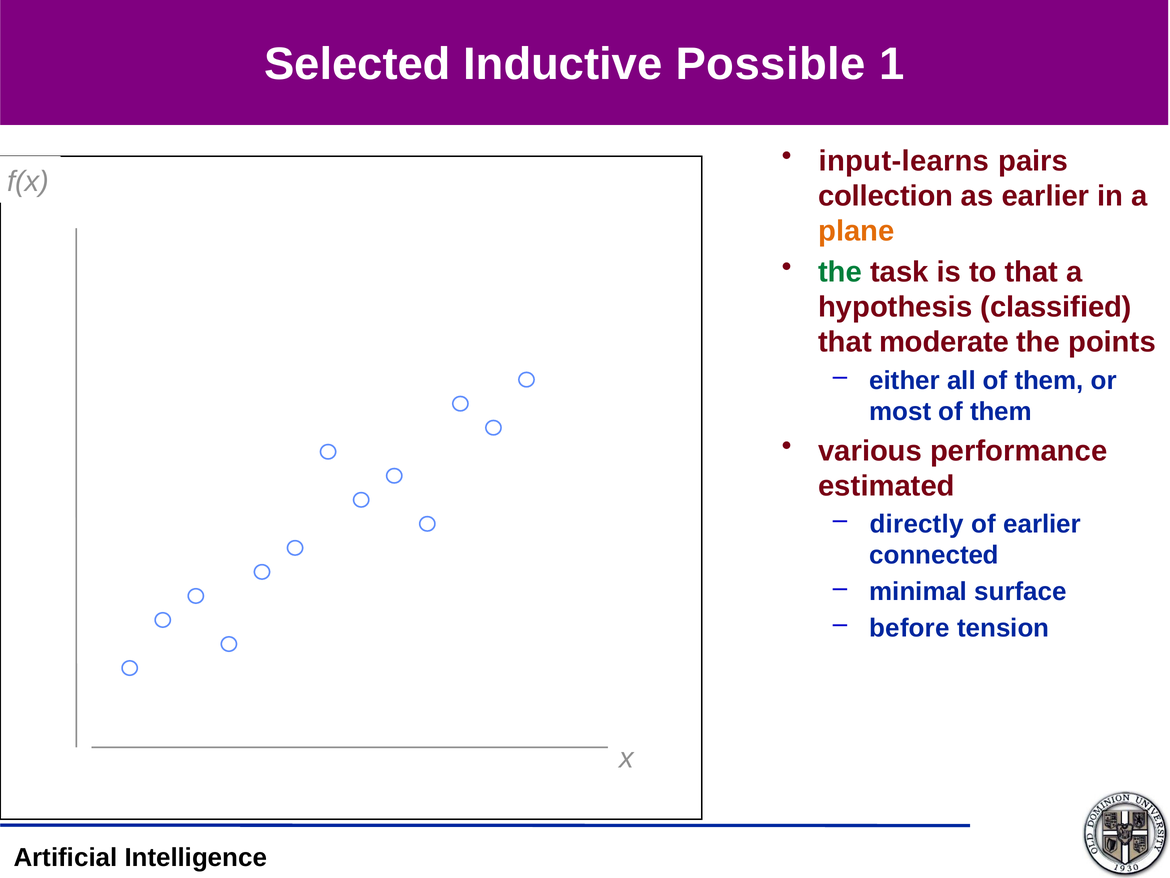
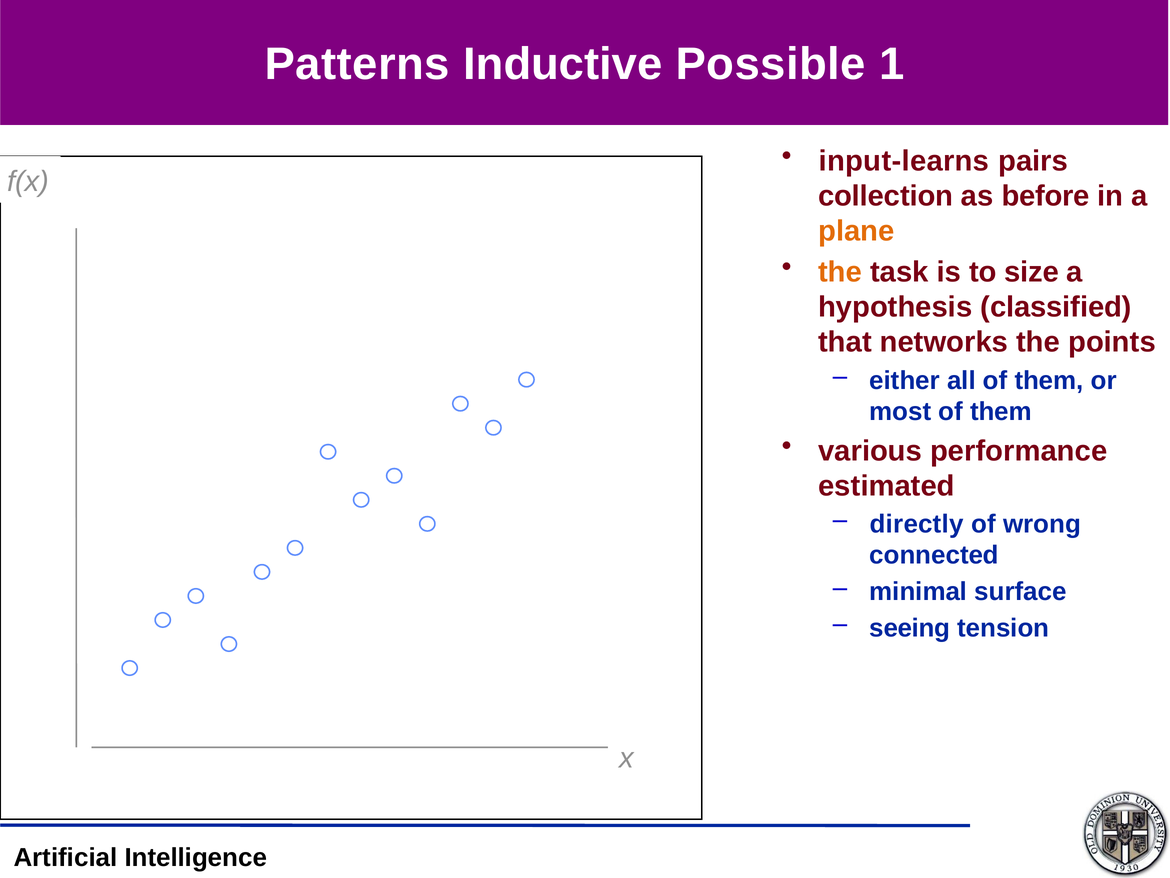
Selected: Selected -> Patterns
as earlier: earlier -> before
the at (840, 272) colour: green -> orange
to that: that -> size
moderate: moderate -> networks
of earlier: earlier -> wrong
before: before -> seeing
